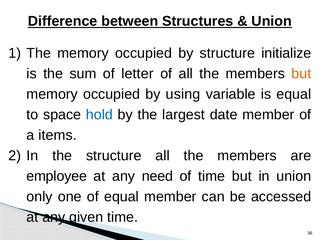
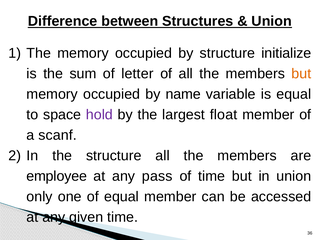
using: using -> name
hold colour: blue -> purple
date: date -> float
items: items -> scanf
need: need -> pass
